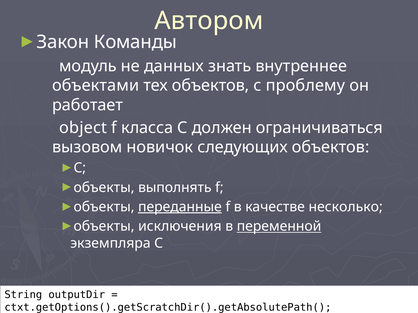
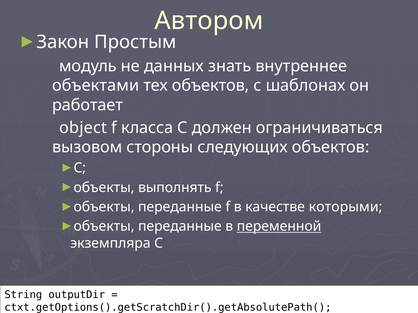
Команды: Команды -> Простым
проблему: проблему -> шаблонах
новичок: новичок -> стороны
переданные at (180, 207) underline: present -> none
несколько: несколько -> которыми
исключения at (180, 227): исключения -> переданные
